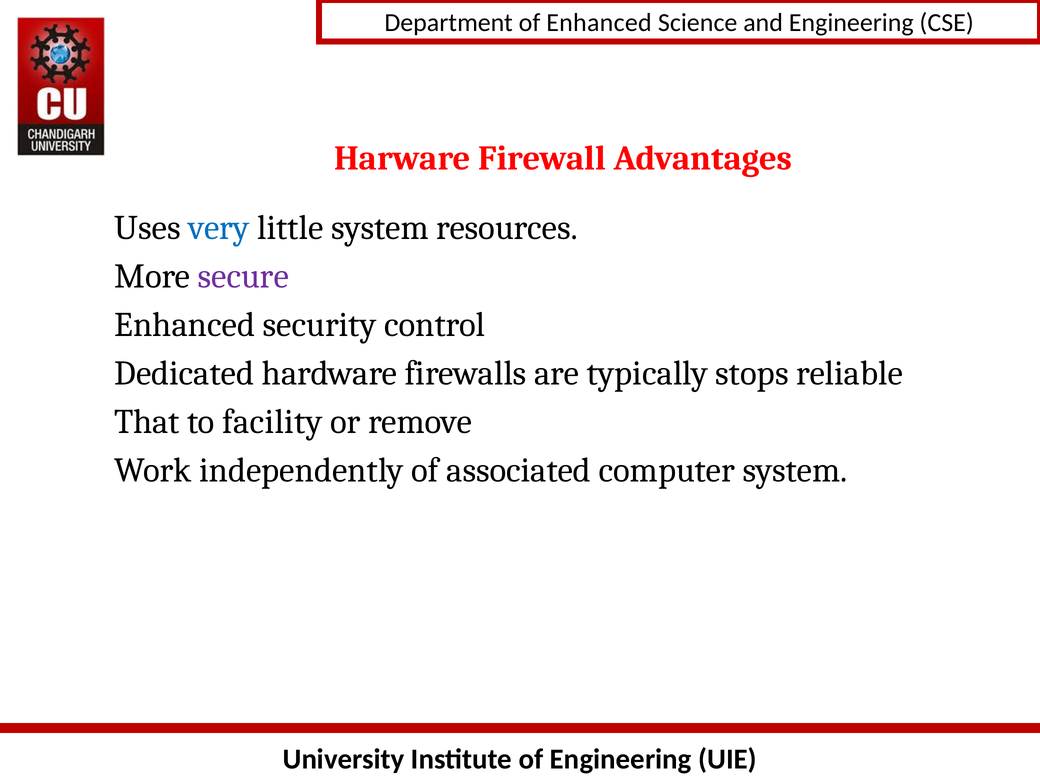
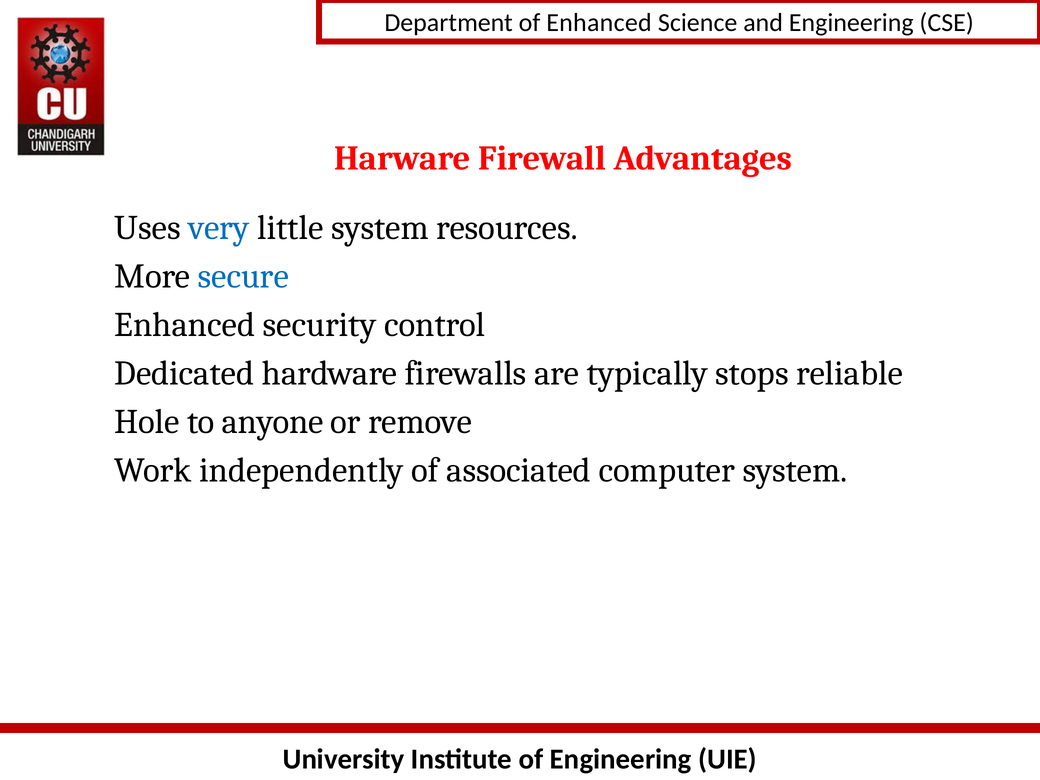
secure colour: purple -> blue
That: That -> Hole
facility: facility -> anyone
